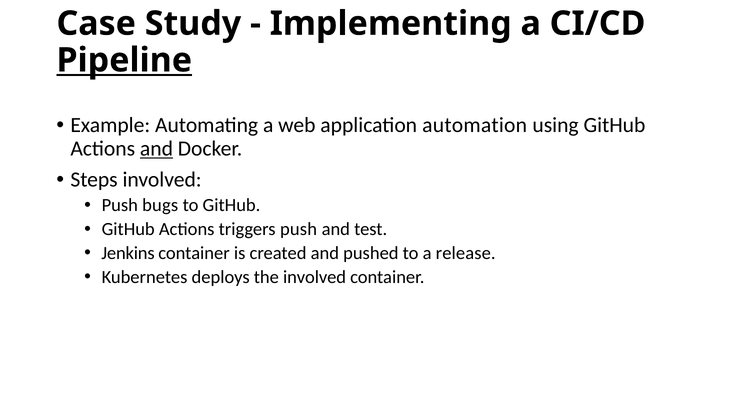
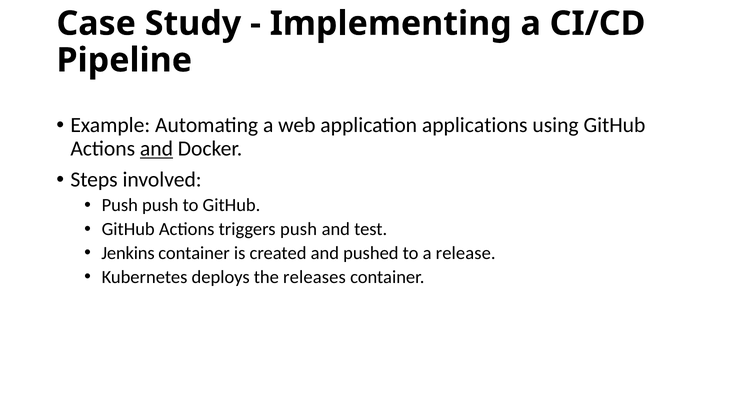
Pipeline underline: present -> none
automation: automation -> applications
Push bugs: bugs -> push
the involved: involved -> releases
